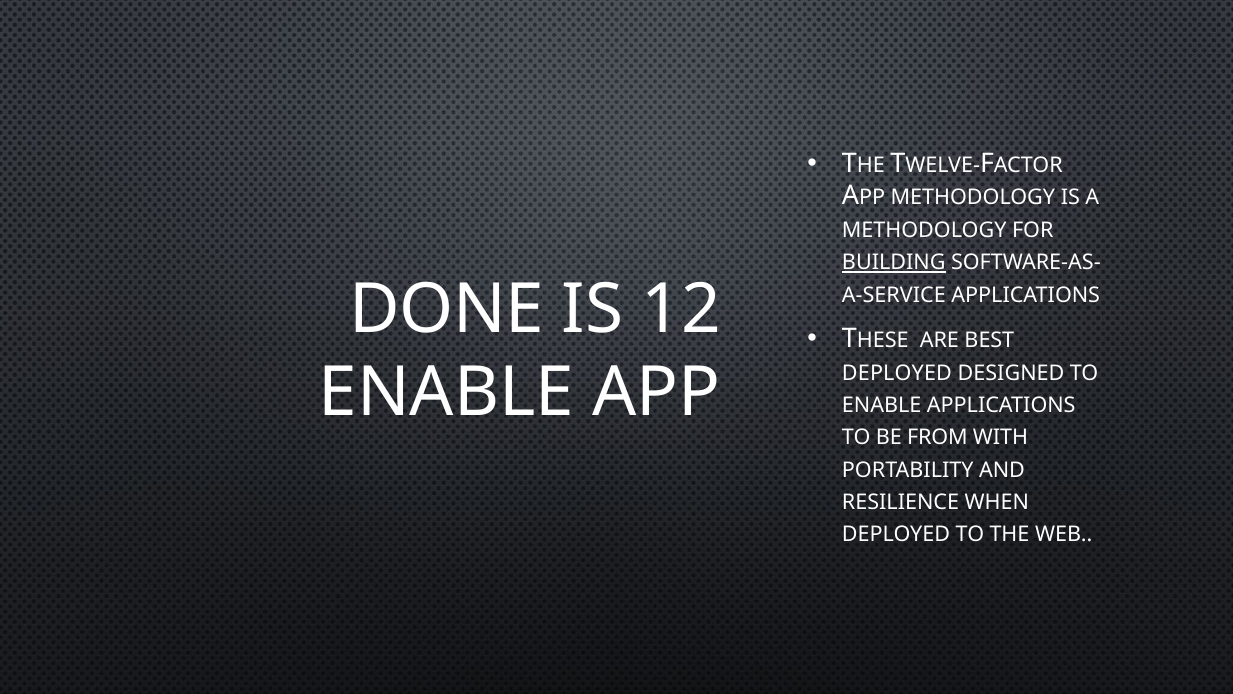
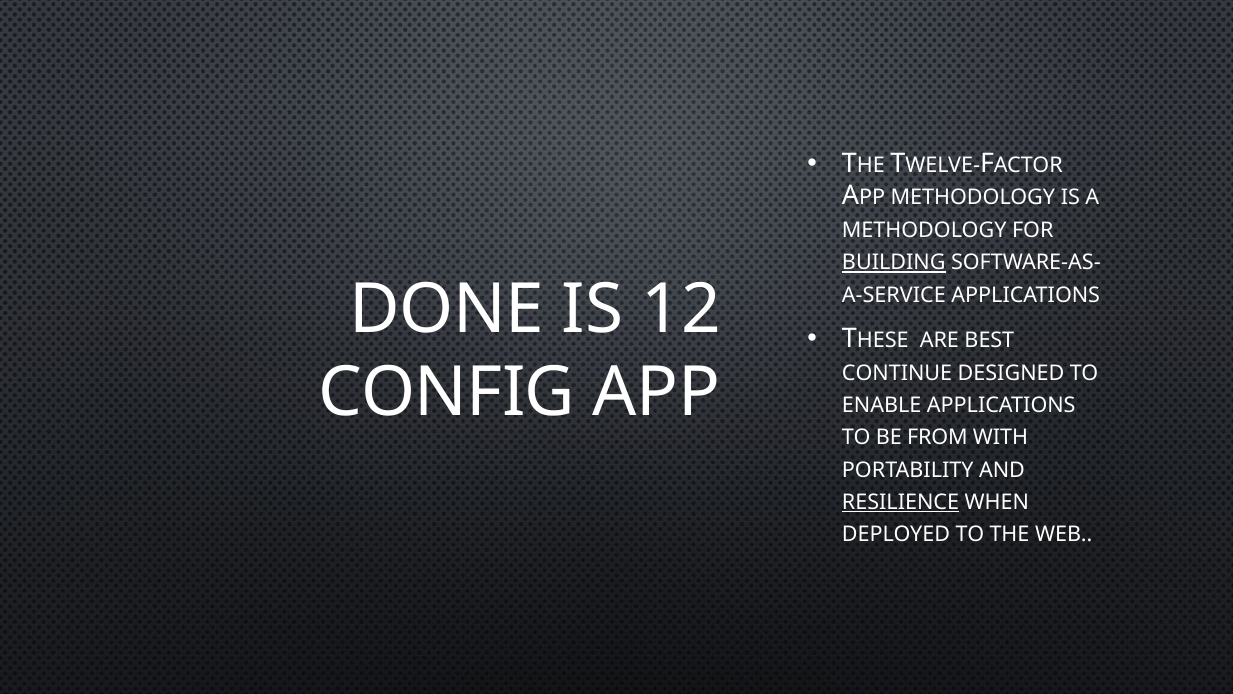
DEPLOYED at (897, 373): DEPLOYED -> CONTINUE
ENABLE at (446, 393): ENABLE -> CONFIG
RESILIENCE underline: none -> present
